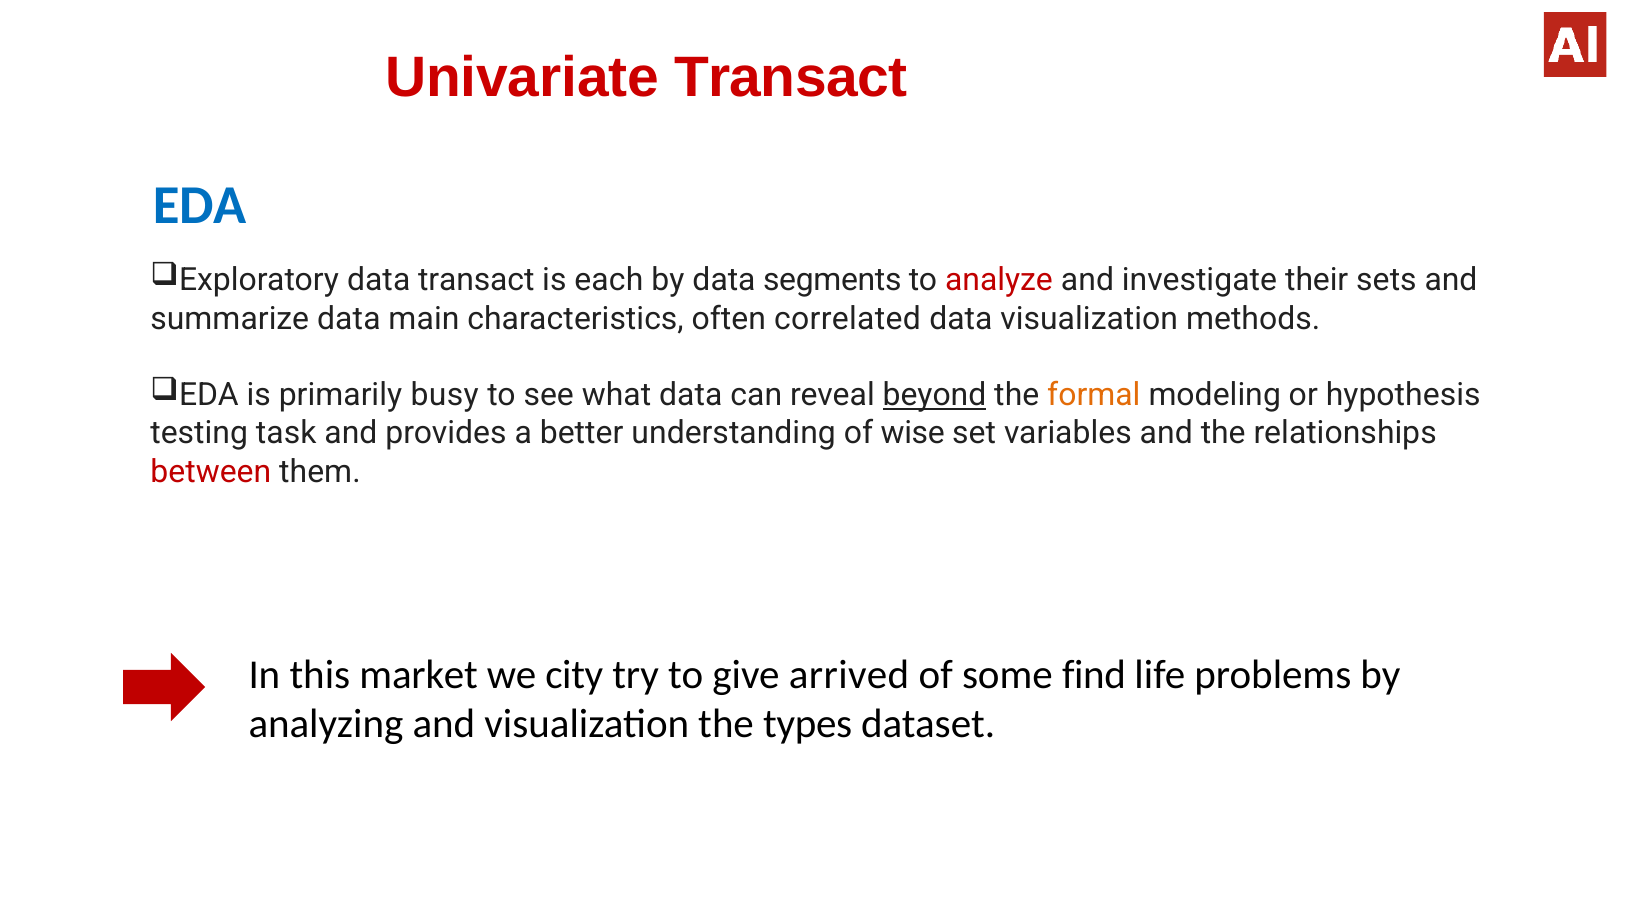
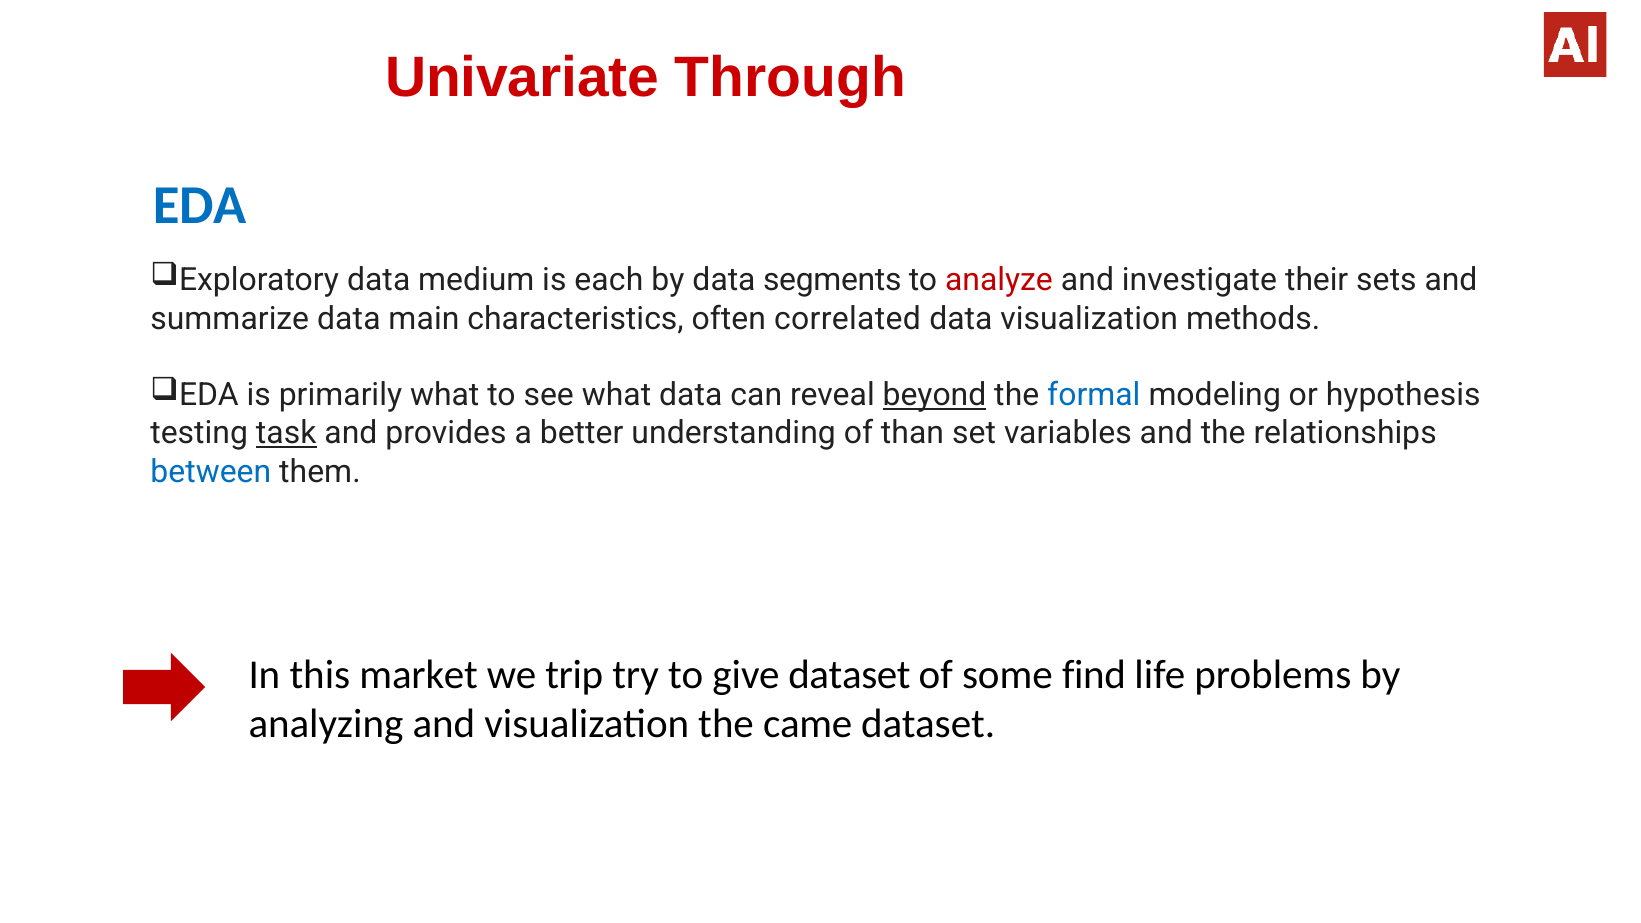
Univariate Transact: Transact -> Through
data transact: transact -> medium
primarily busy: busy -> what
formal colour: orange -> blue
task underline: none -> present
wise: wise -> than
between colour: red -> blue
city: city -> trip
give arrived: arrived -> dataset
types: types -> came
